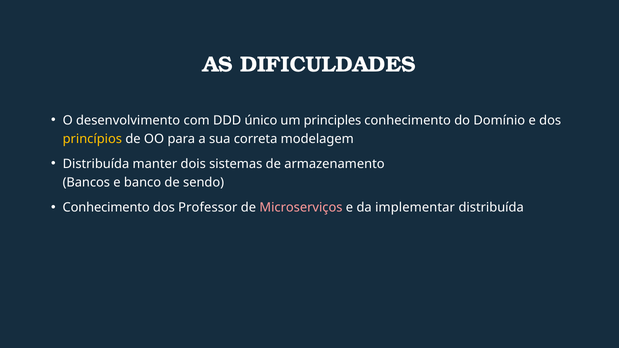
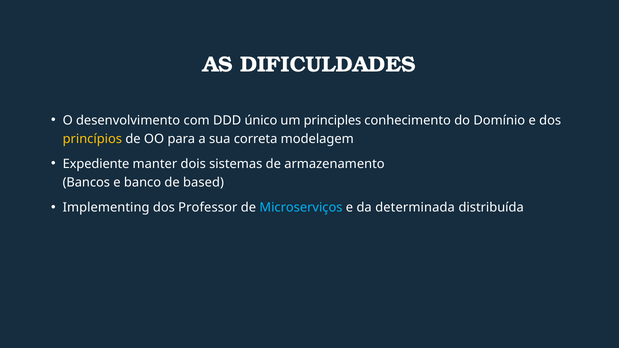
Distribuída at (96, 164): Distribuída -> Expediente
sendo: sendo -> based
Conhecimento at (106, 208): Conhecimento -> Implementing
Microserviços colour: pink -> light blue
implementar: implementar -> determinada
